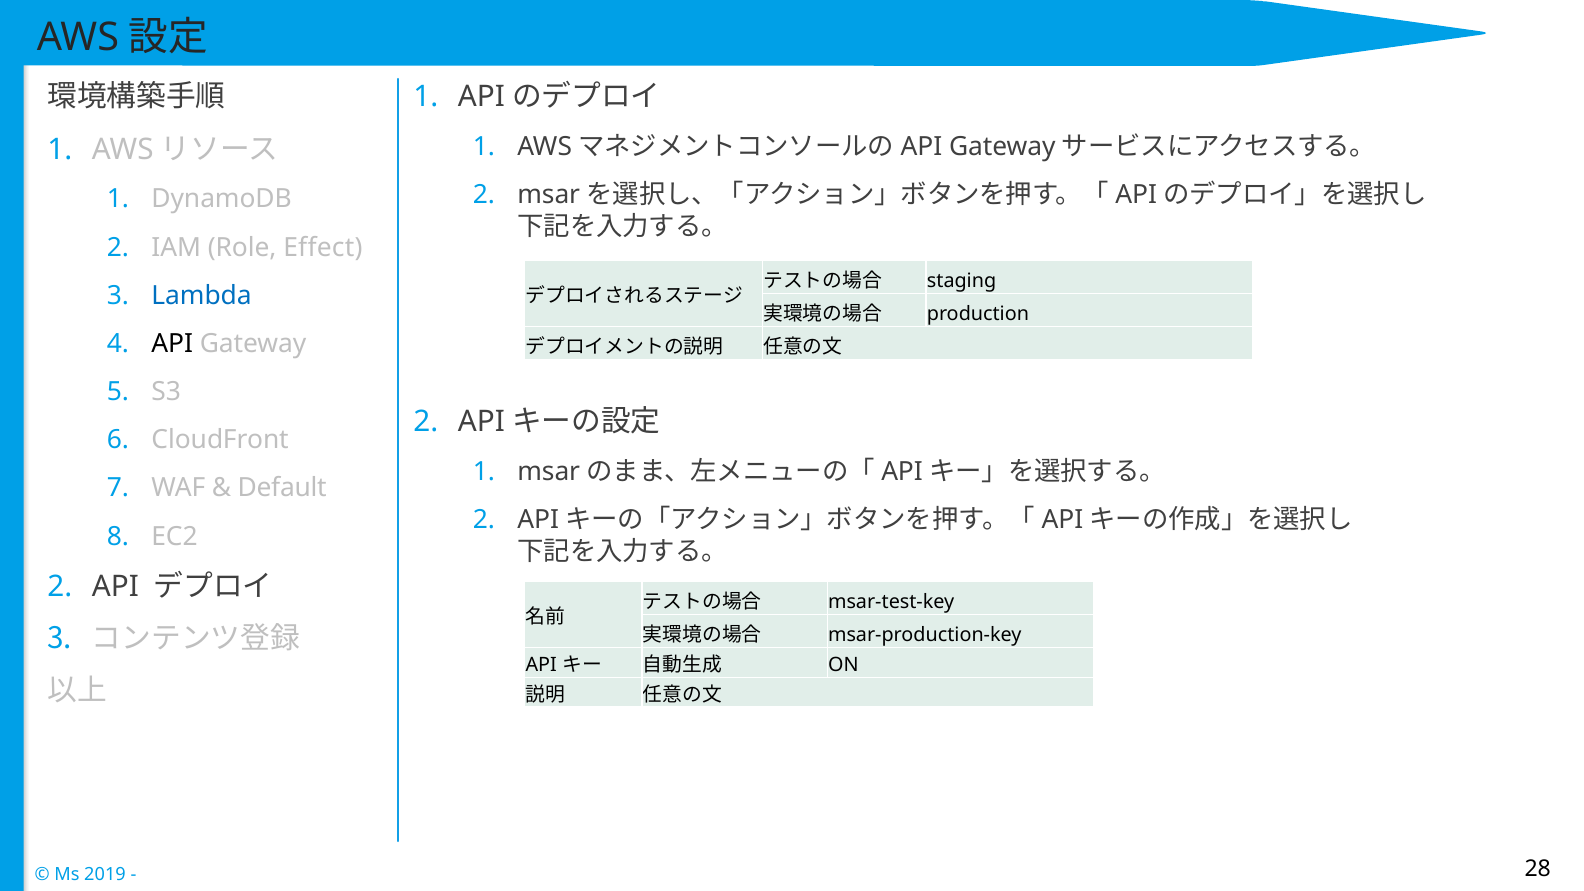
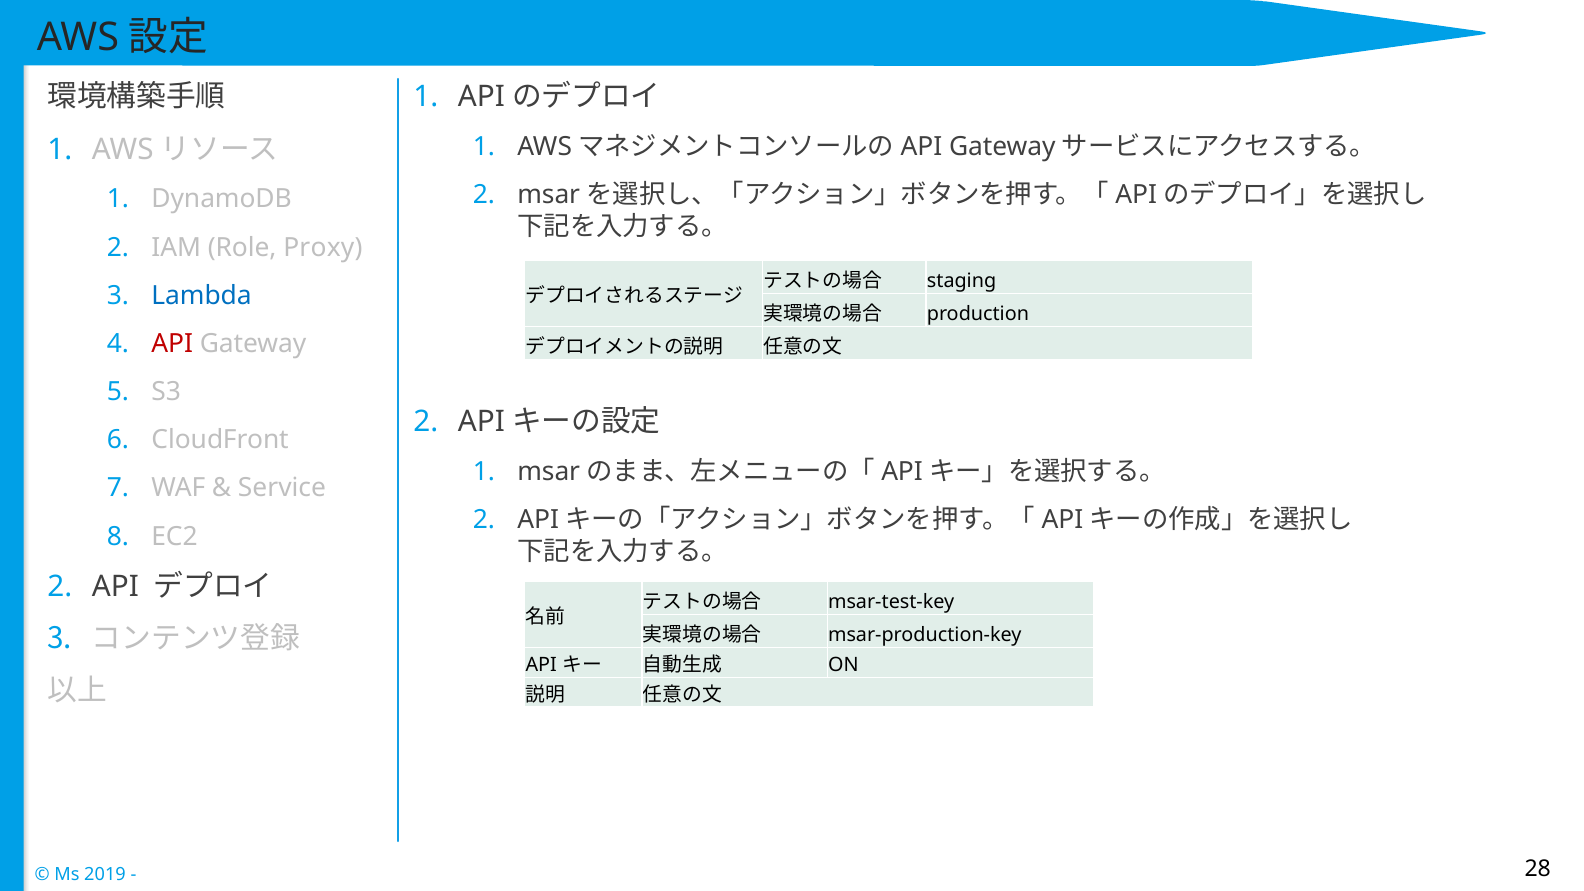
Effect: Effect -> Proxy
API at (172, 344) colour: black -> red
Default: Default -> Service
